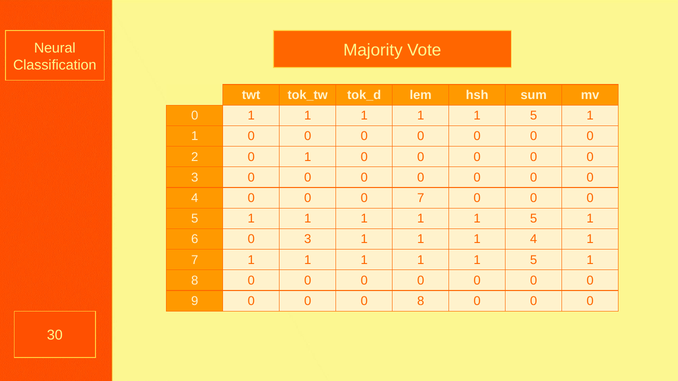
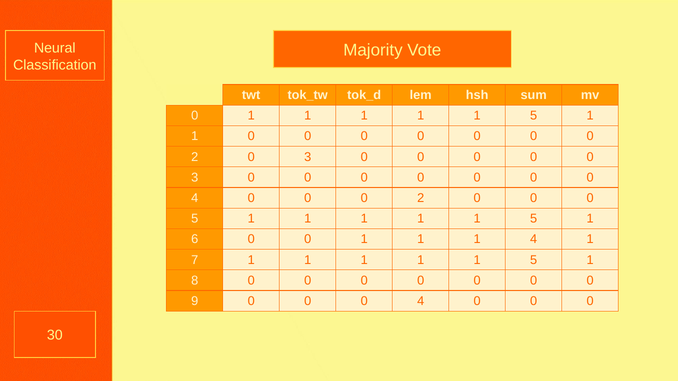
2 0 1: 1 -> 3
7 at (421, 198): 7 -> 2
6 0 3: 3 -> 0
8 at (421, 301): 8 -> 4
